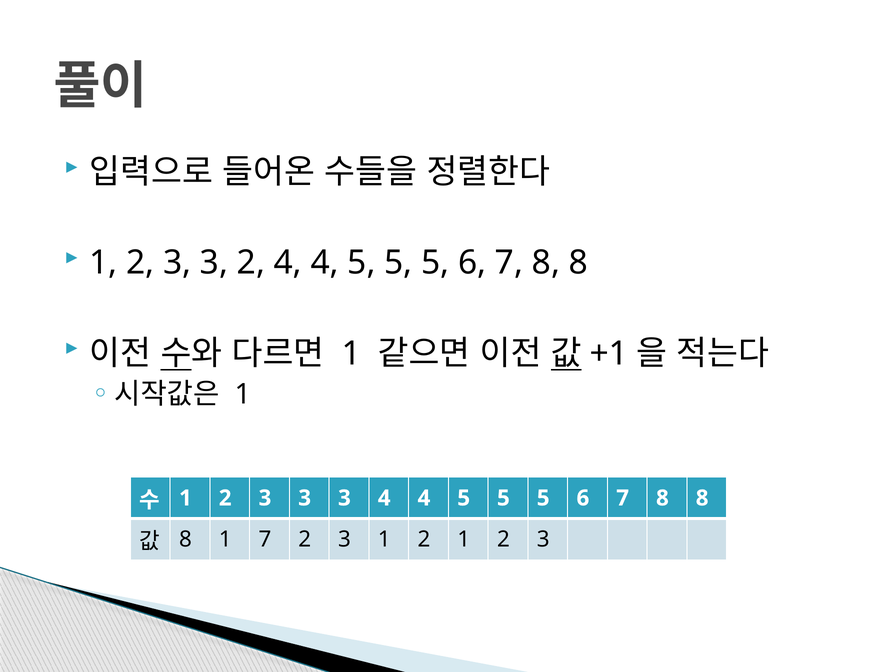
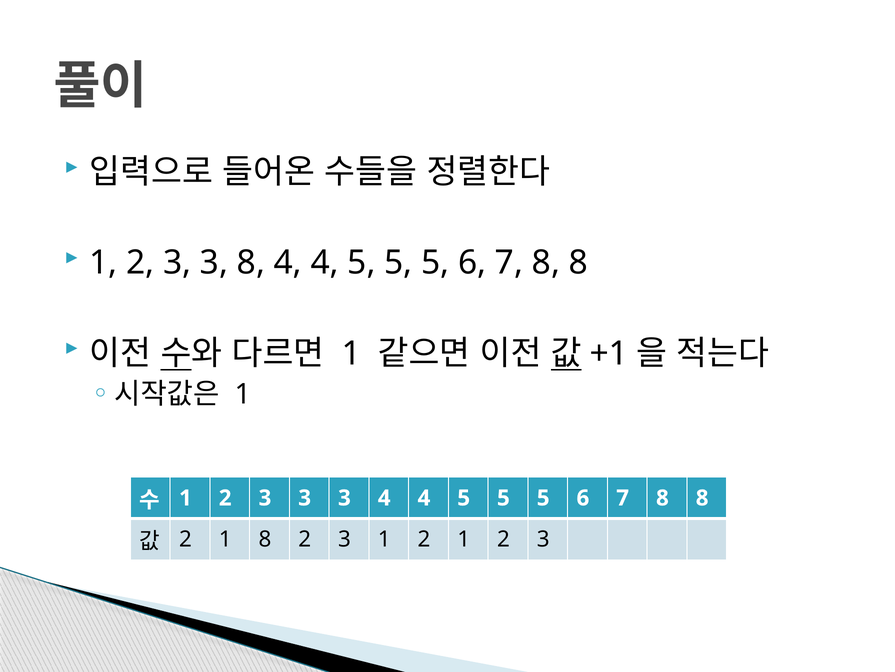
3 2: 2 -> 8
8 at (185, 539): 8 -> 2
1 7: 7 -> 8
